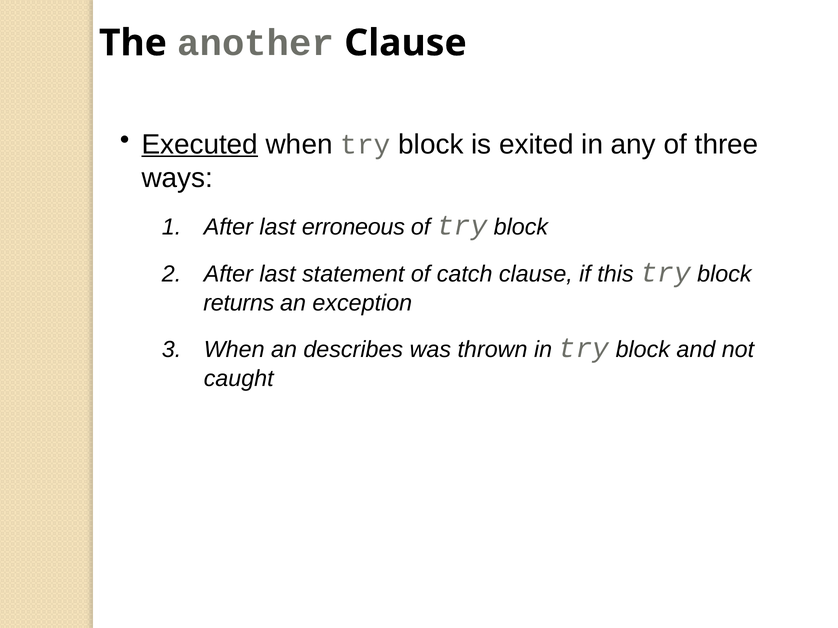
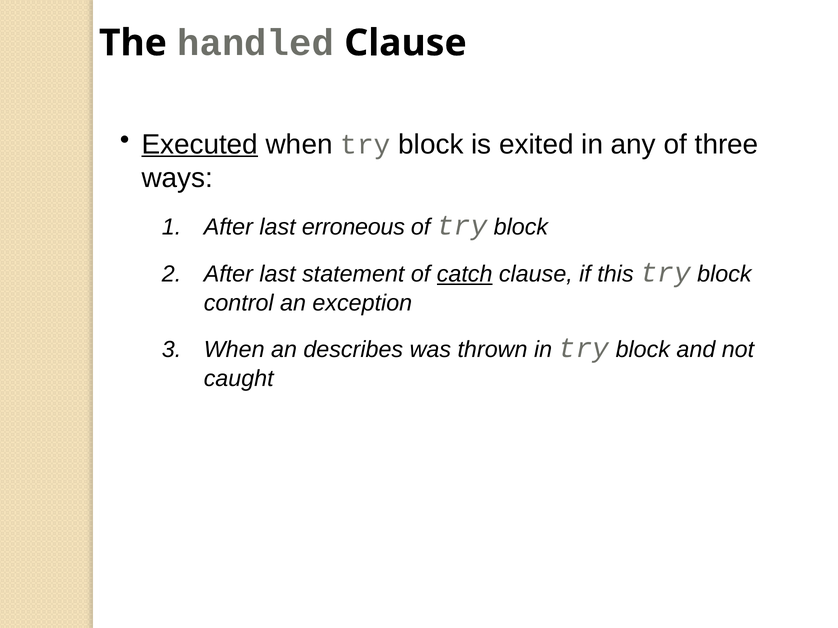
another: another -> handled
catch underline: none -> present
returns: returns -> control
